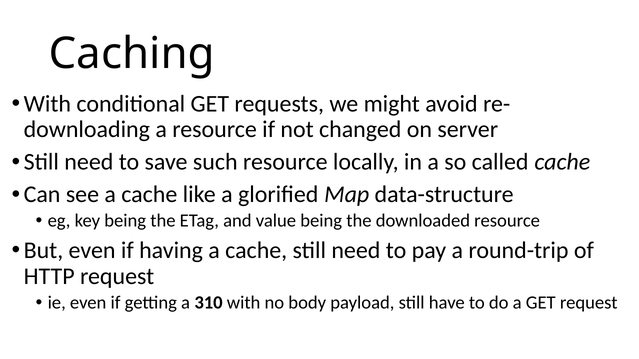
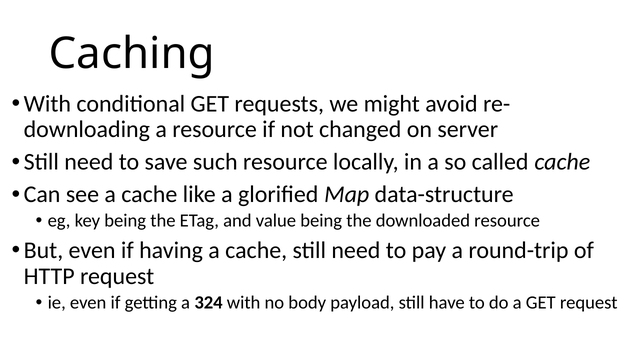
310: 310 -> 324
